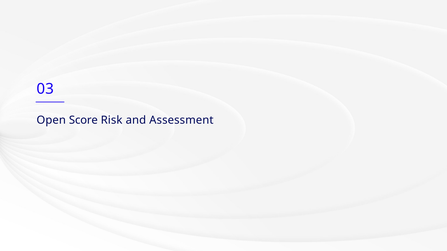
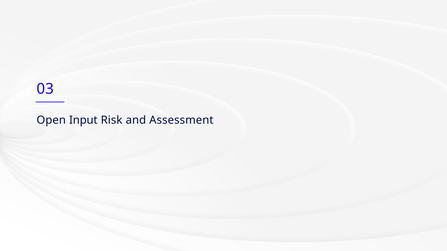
Score: Score -> Input
